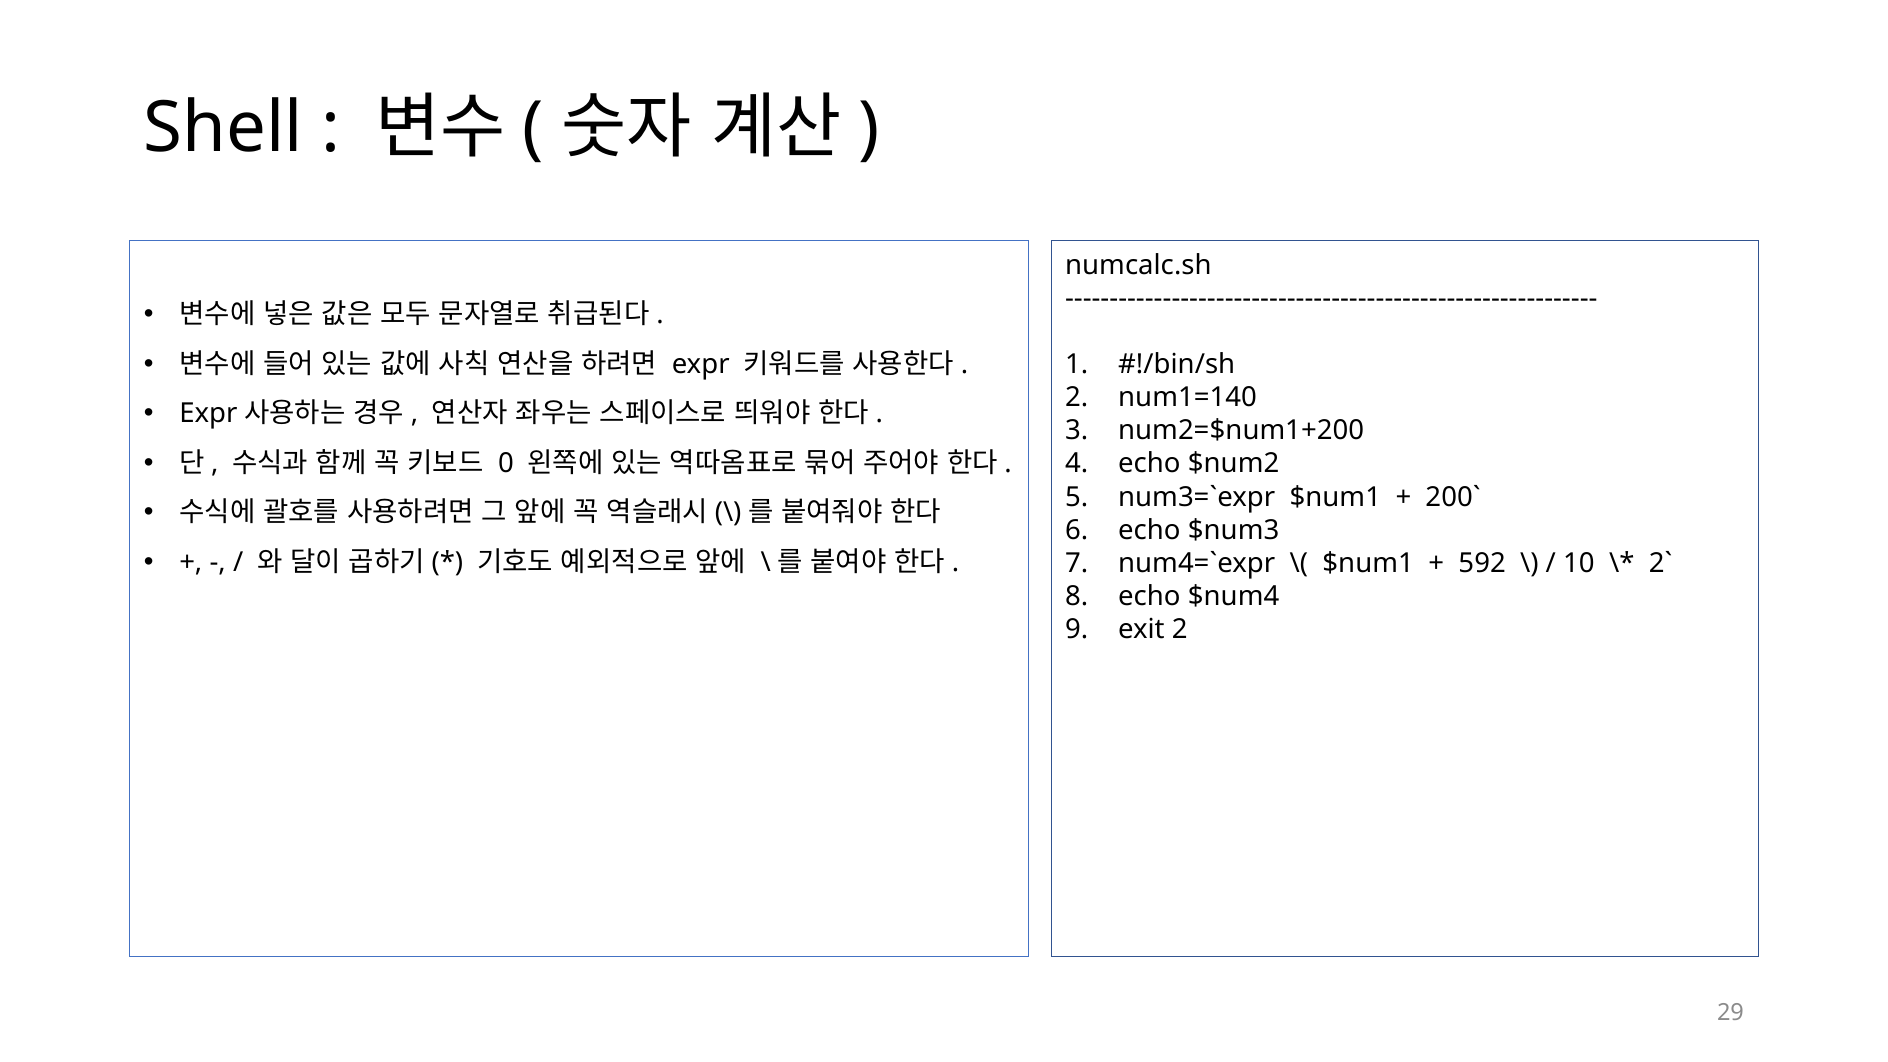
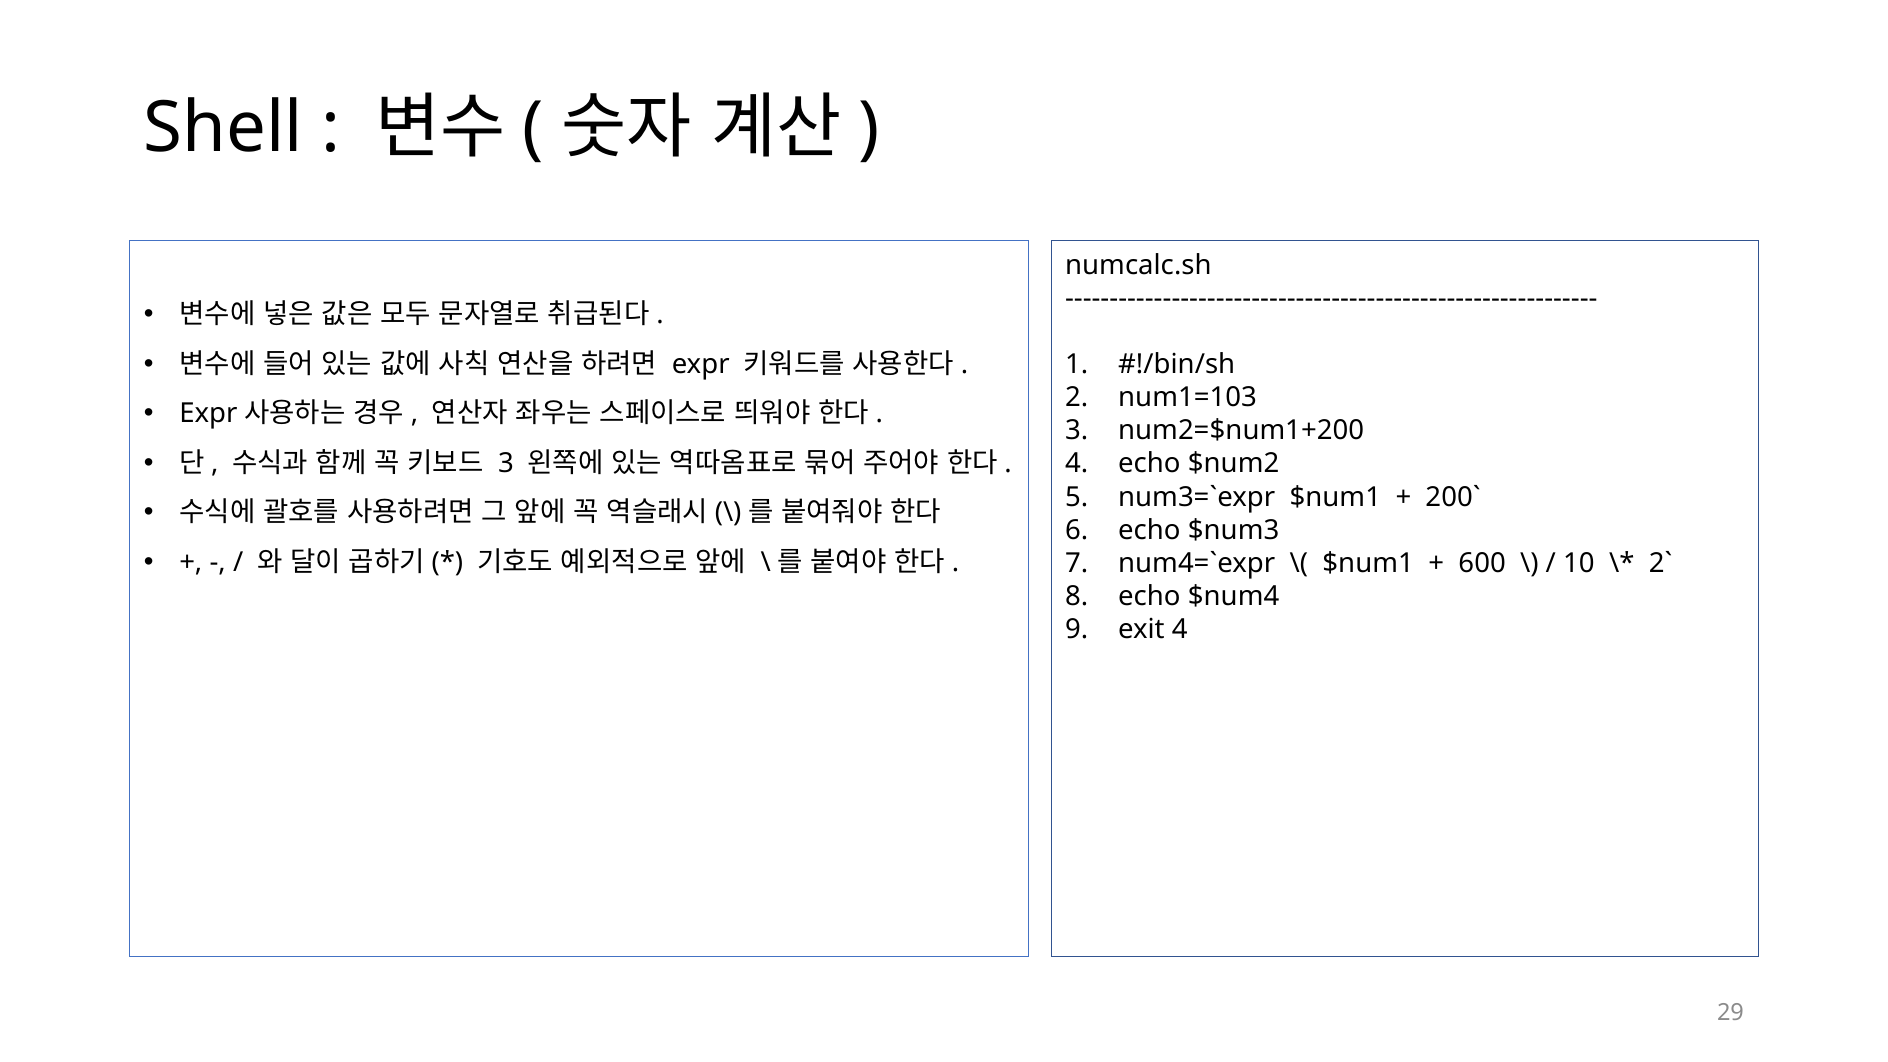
num1=140: num1=140 -> num1=103
0 at (506, 463): 0 -> 3
592: 592 -> 600
exit 2: 2 -> 4
